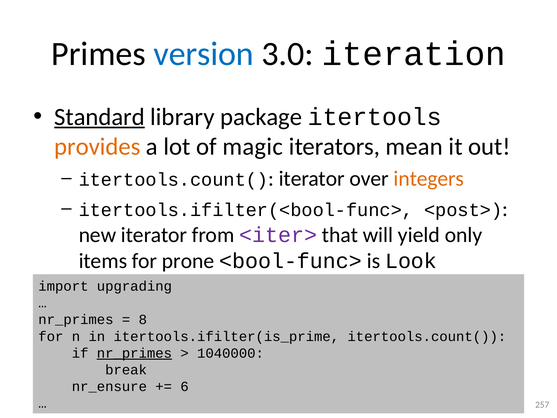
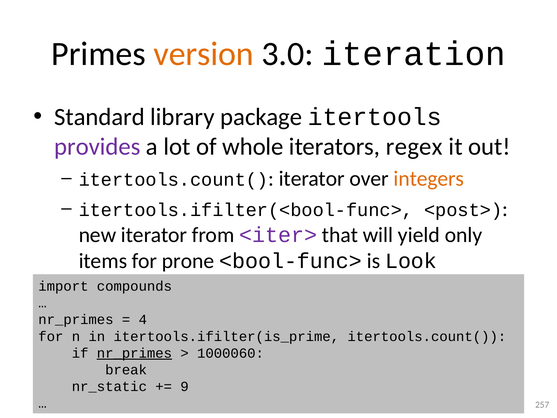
version colour: blue -> orange
Standard underline: present -> none
provides colour: orange -> purple
magic: magic -> whole
mean: mean -> regex
upgrading: upgrading -> compounds
8: 8 -> 4
1040000: 1040000 -> 1000060
nr_ensure: nr_ensure -> nr_static
6: 6 -> 9
